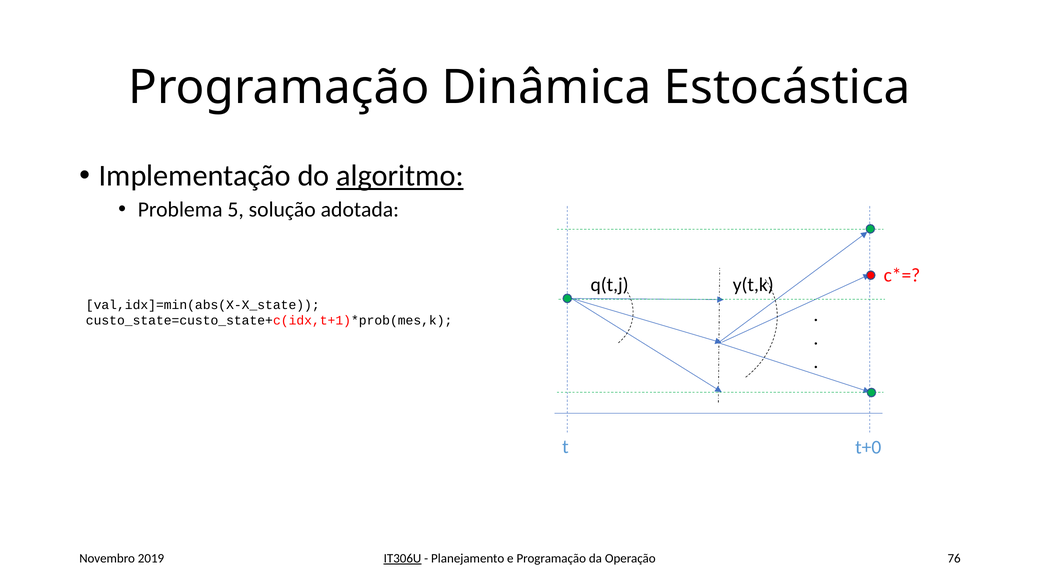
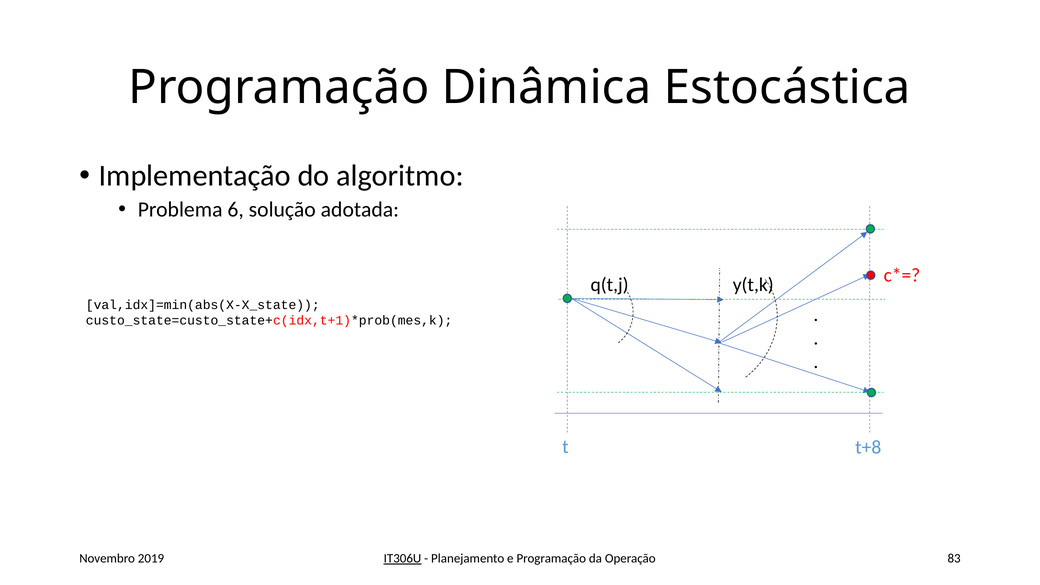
algoritmo underline: present -> none
5: 5 -> 6
t+0: t+0 -> t+8
76: 76 -> 83
